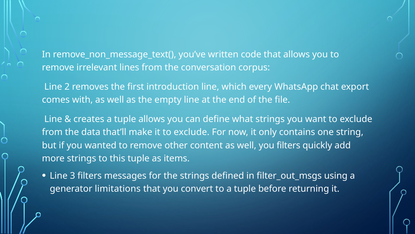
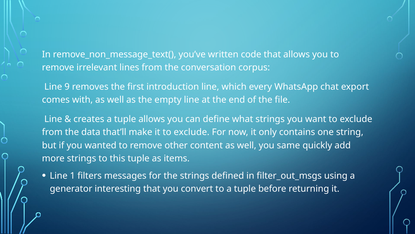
2: 2 -> 9
you filters: filters -> same
3: 3 -> 1
limitations: limitations -> interesting
